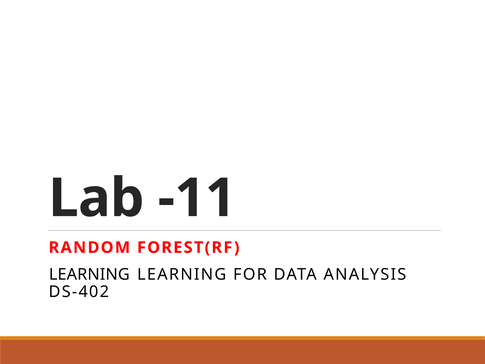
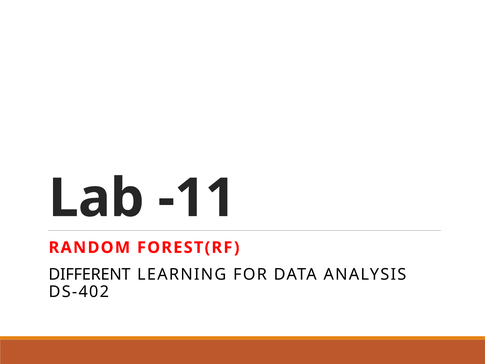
LEARNING at (89, 274): LEARNING -> DIFFERENT
